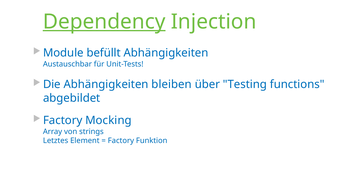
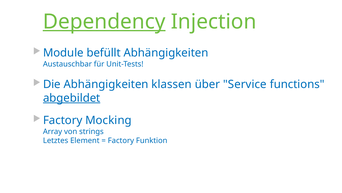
bleiben: bleiben -> klassen
Testing: Testing -> Service
abgebildet underline: none -> present
